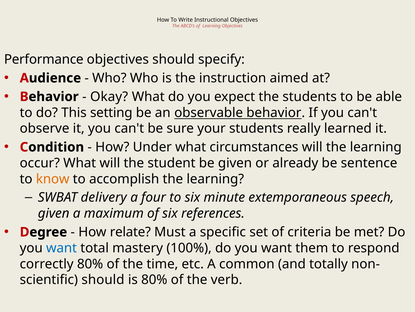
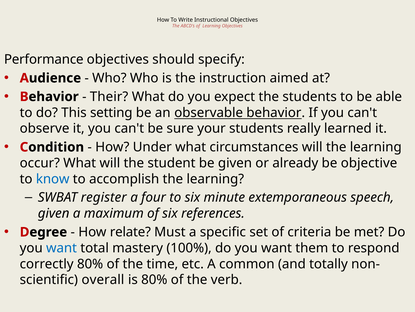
Okay: Okay -> Their
sentence: sentence -> objective
know colour: orange -> blue
delivery: delivery -> register
should at (103, 279): should -> overall
